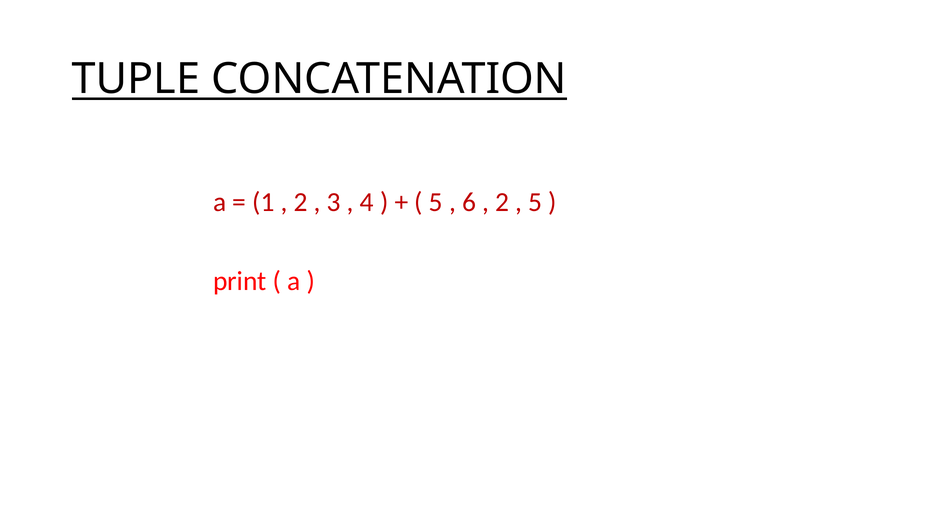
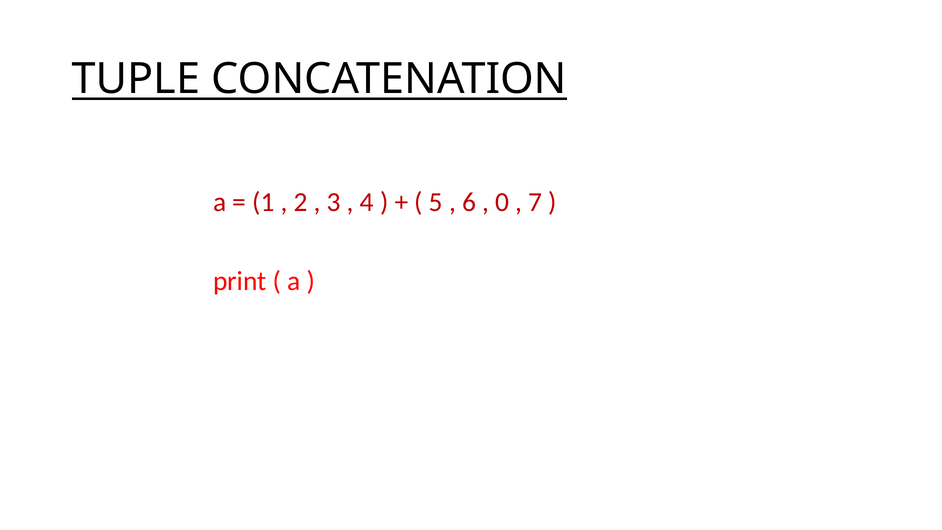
2 at (502, 202): 2 -> 0
5 at (535, 202): 5 -> 7
